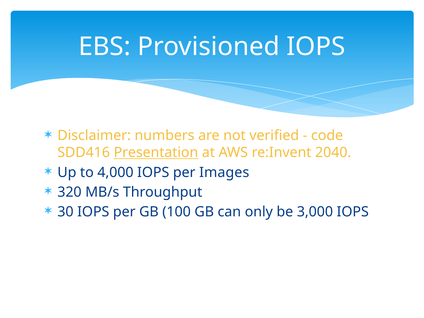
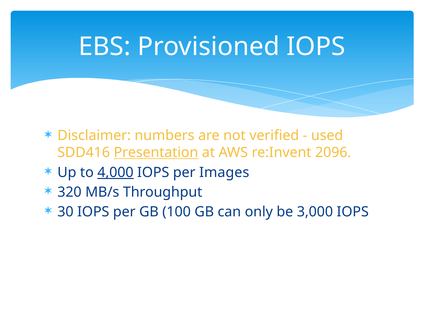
code: code -> used
2040: 2040 -> 2096
4,000 underline: none -> present
